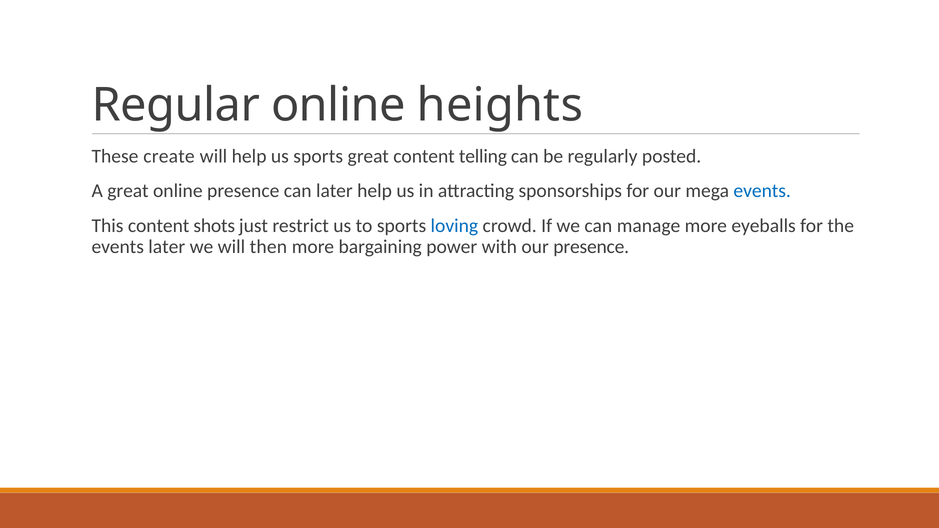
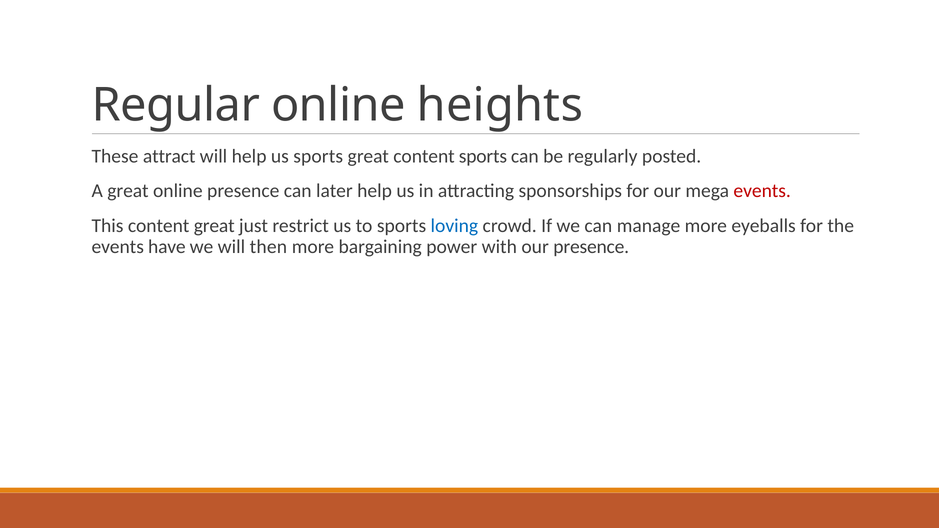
create: create -> attract
content telling: telling -> sports
events at (762, 191) colour: blue -> red
content shots: shots -> great
events later: later -> have
